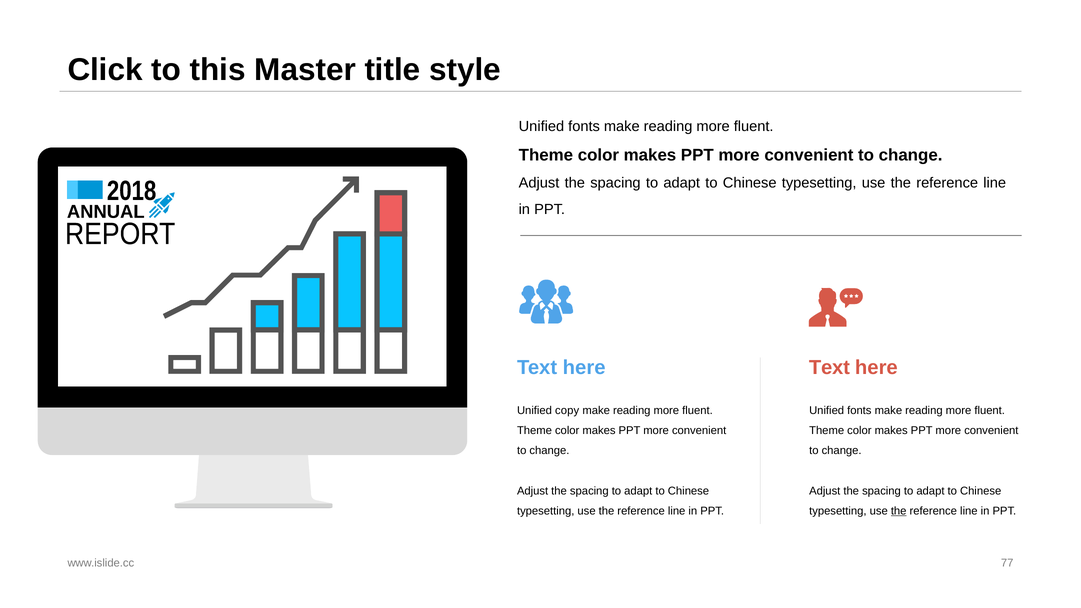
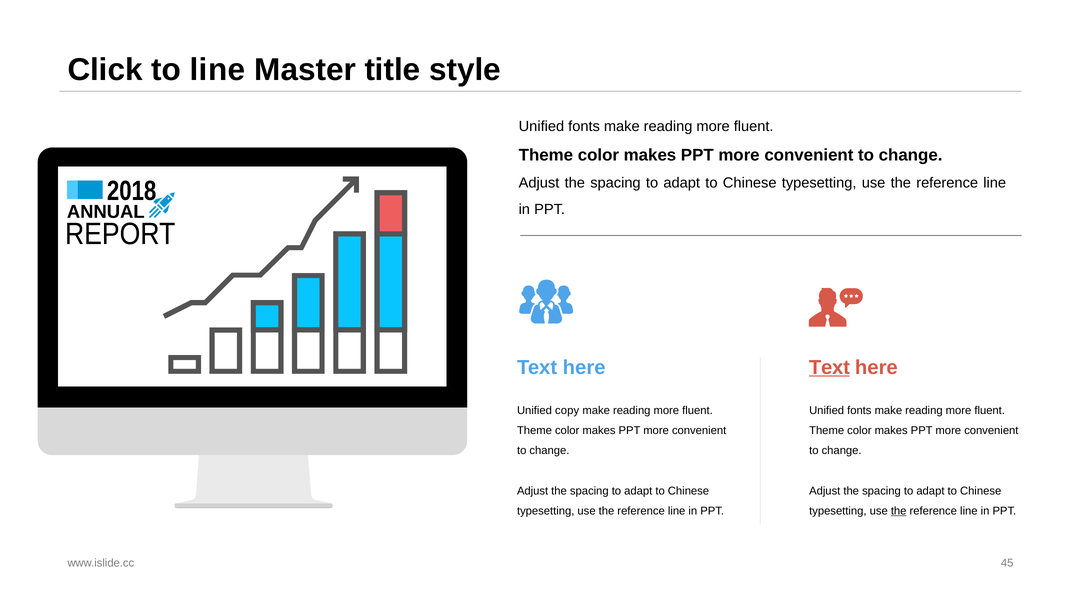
to this: this -> line
Text at (829, 367) underline: none -> present
77: 77 -> 45
